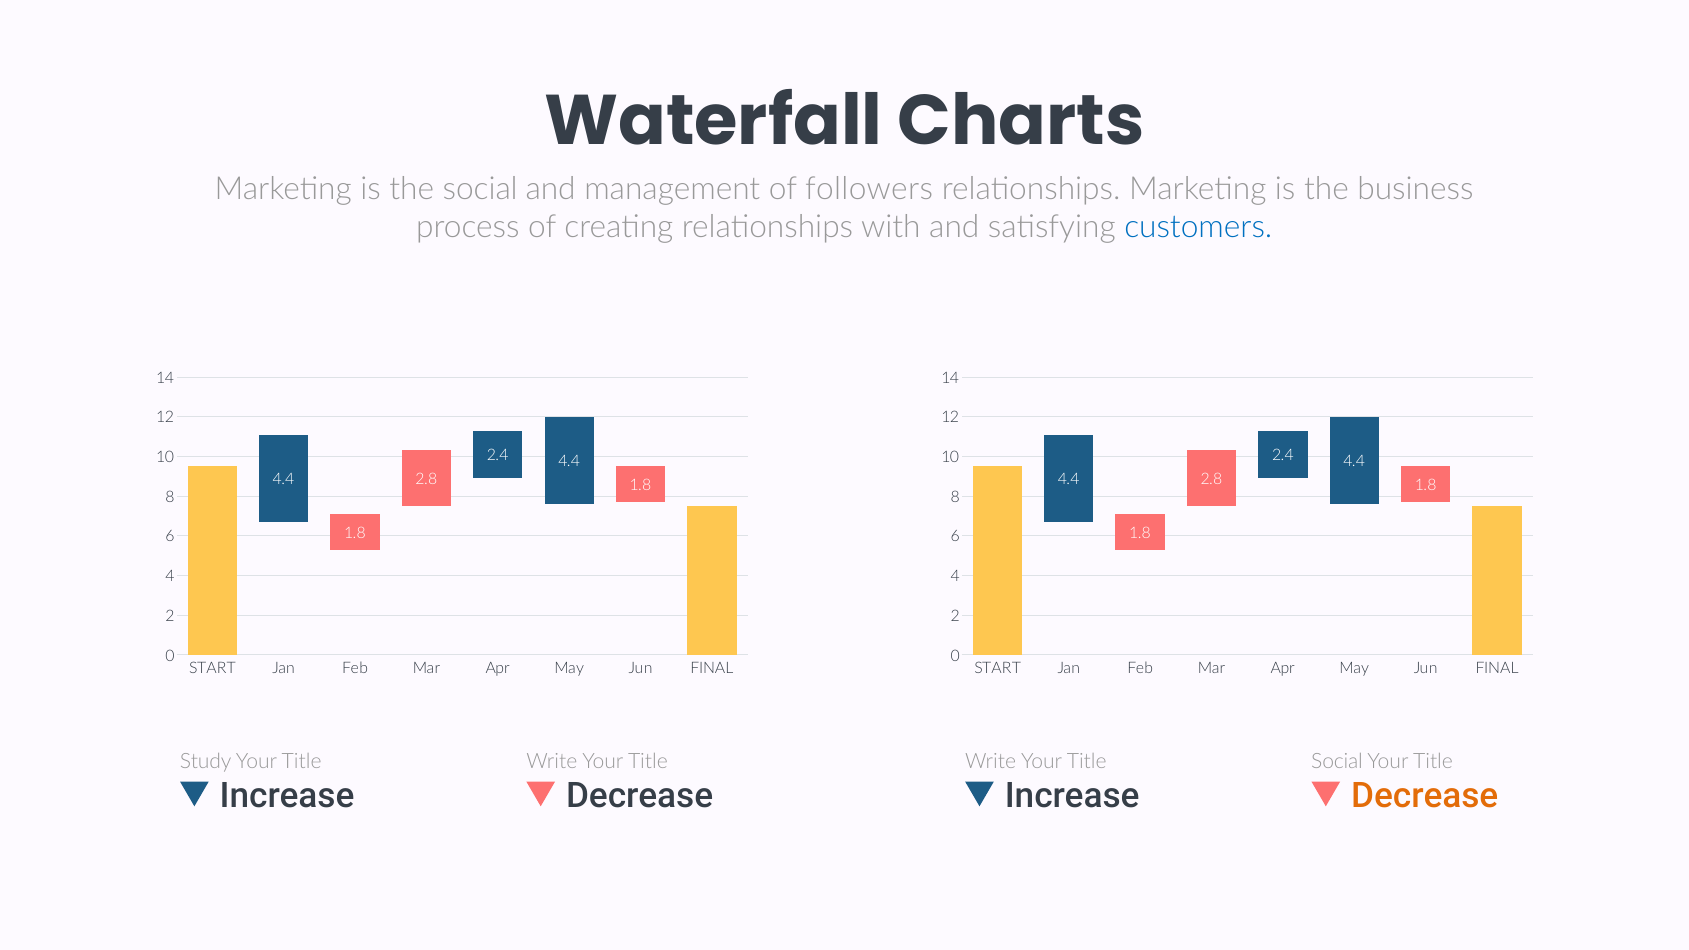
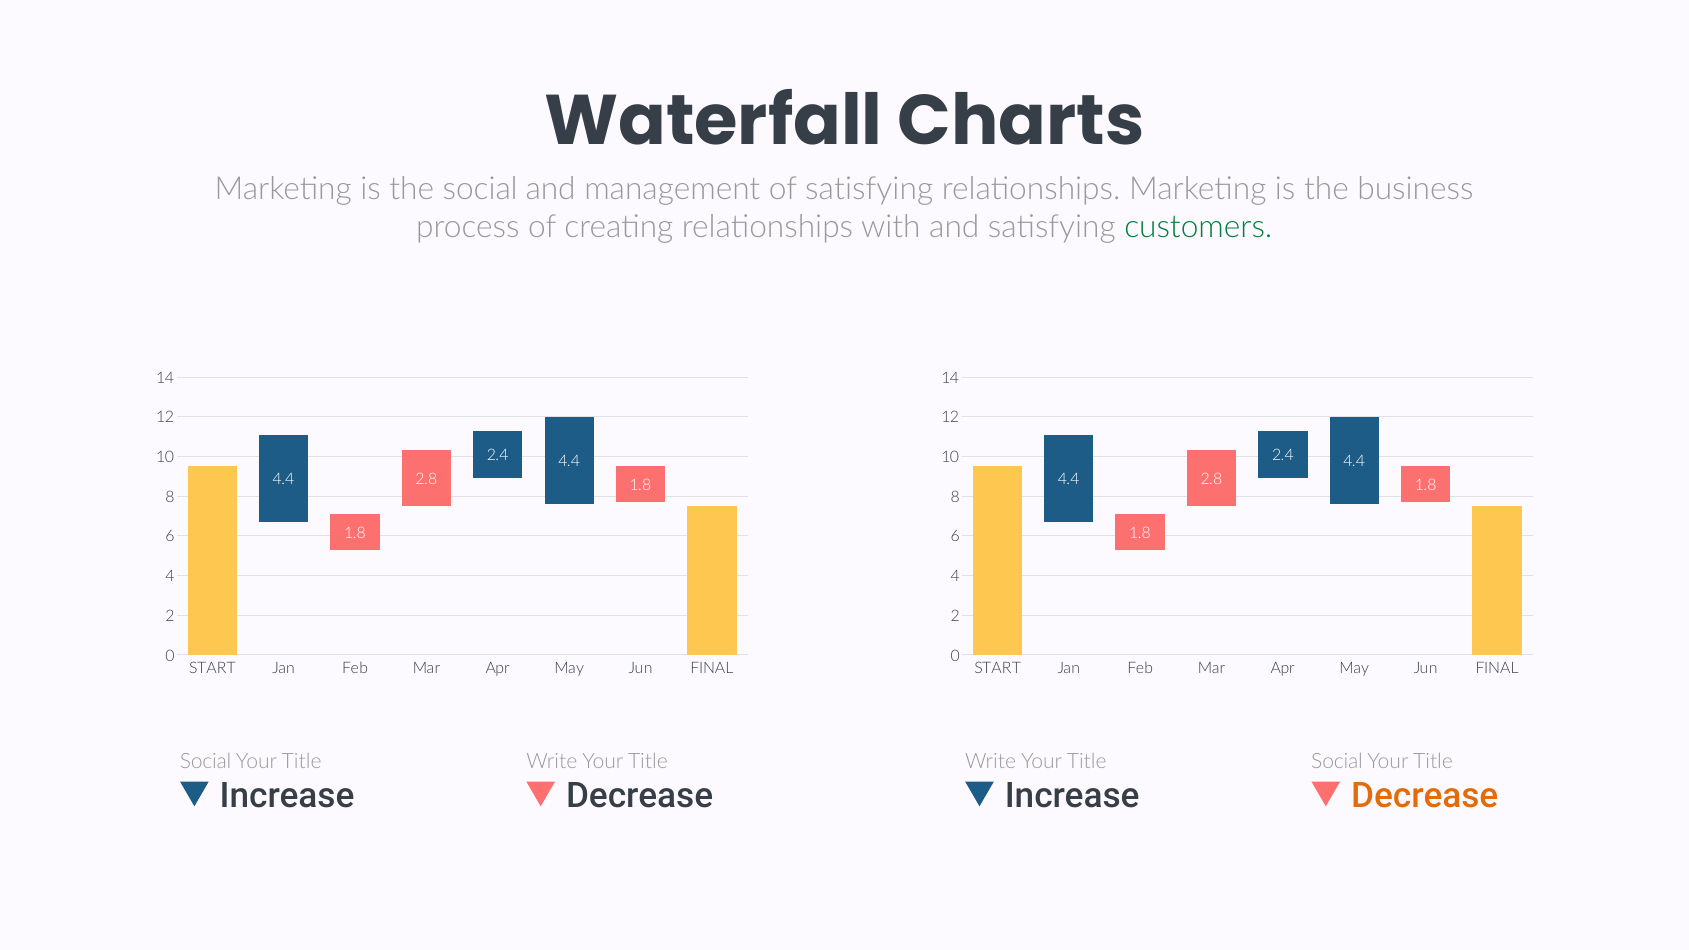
of followers: followers -> satisfying
customers colour: blue -> green
Study at (206, 762): Study -> Social
